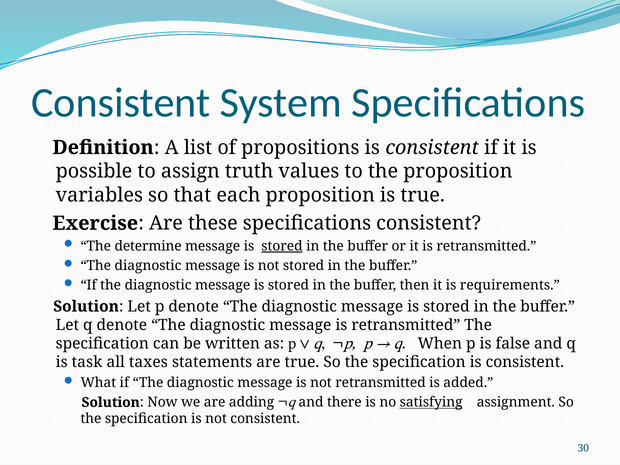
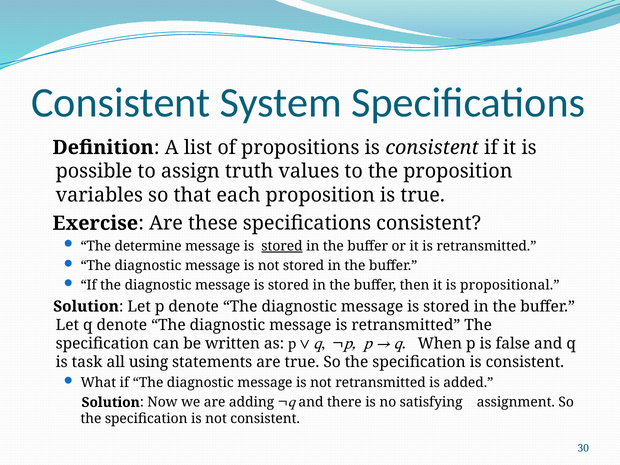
requirements: requirements -> propositional
taxes: taxes -> using
satisfying underline: present -> none
